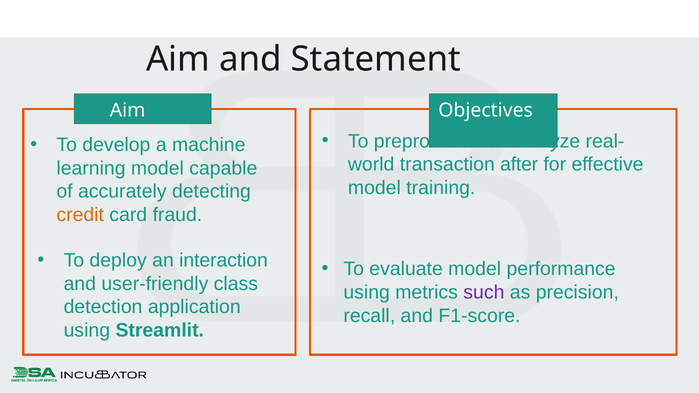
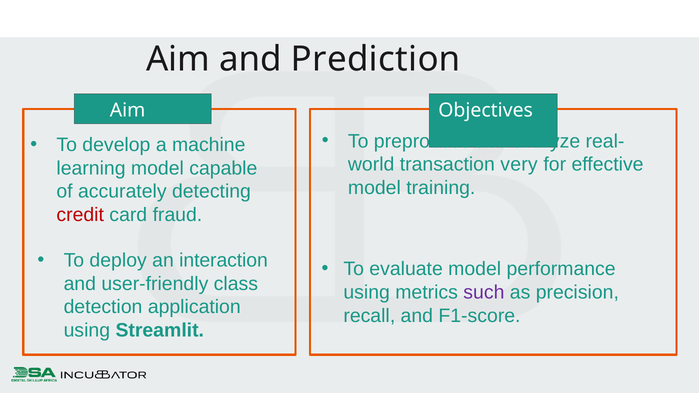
Statement: Statement -> Prediction
after: after -> very
credit colour: orange -> red
